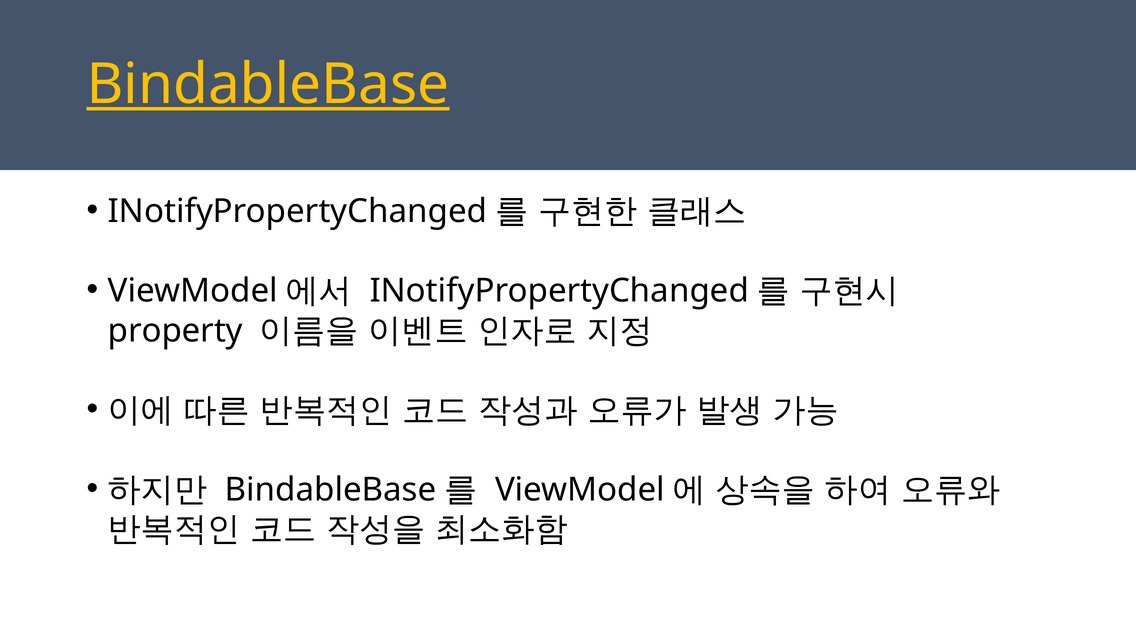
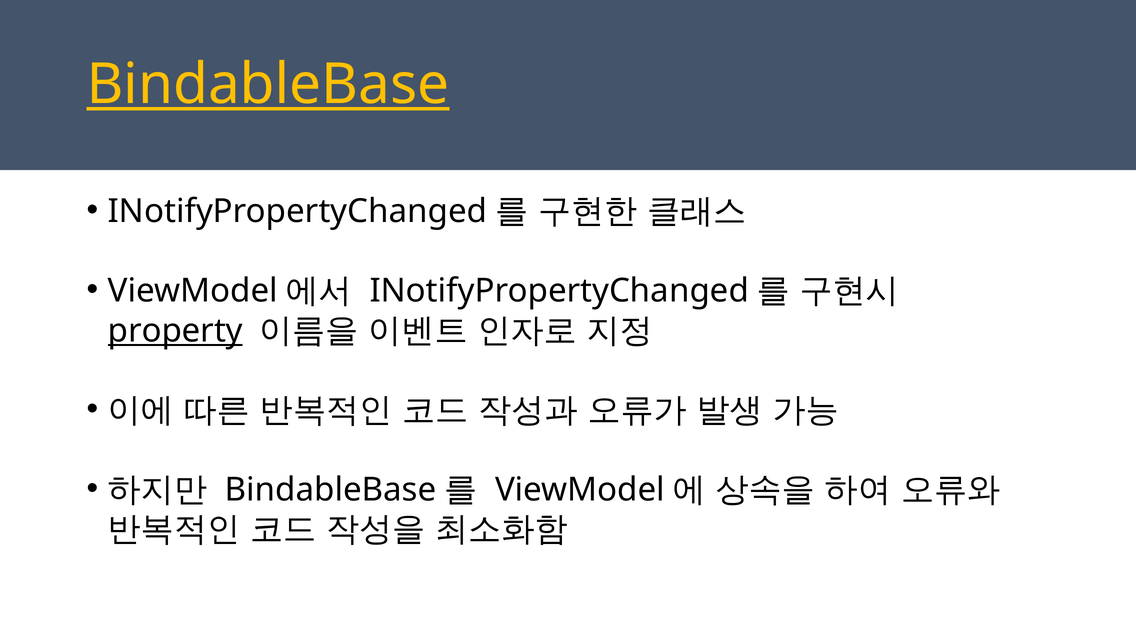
property underline: none -> present
